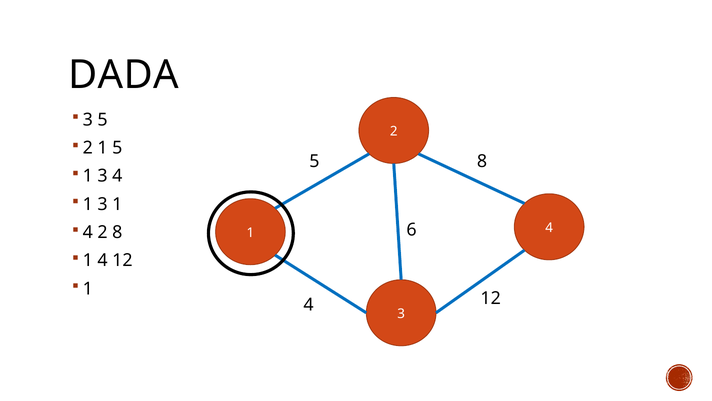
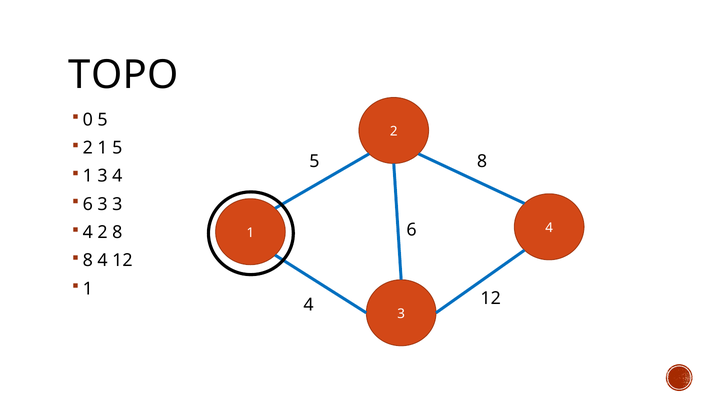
DADA: DADA -> TOPO
3 at (88, 120): 3 -> 0
1 at (88, 204): 1 -> 6
3 1: 1 -> 3
1 at (88, 260): 1 -> 8
